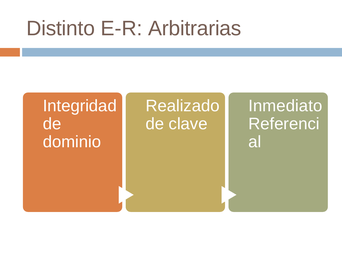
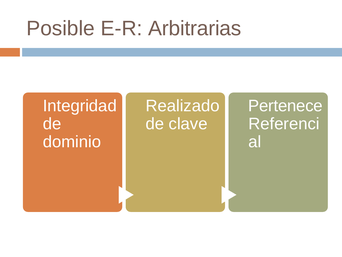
Distinto: Distinto -> Posible
Inmediato: Inmediato -> Pertenece
